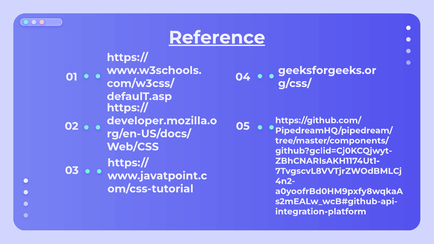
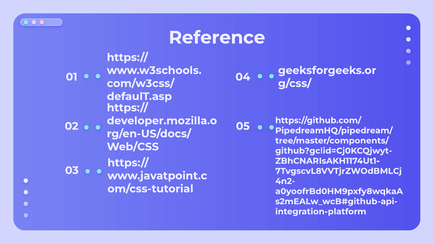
Reference underline: present -> none
